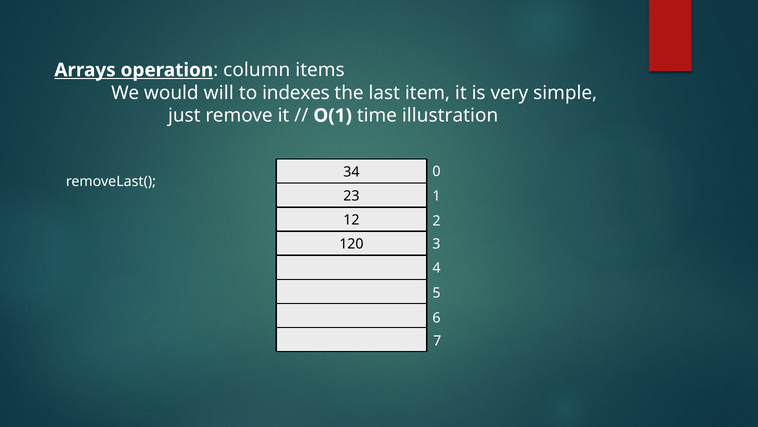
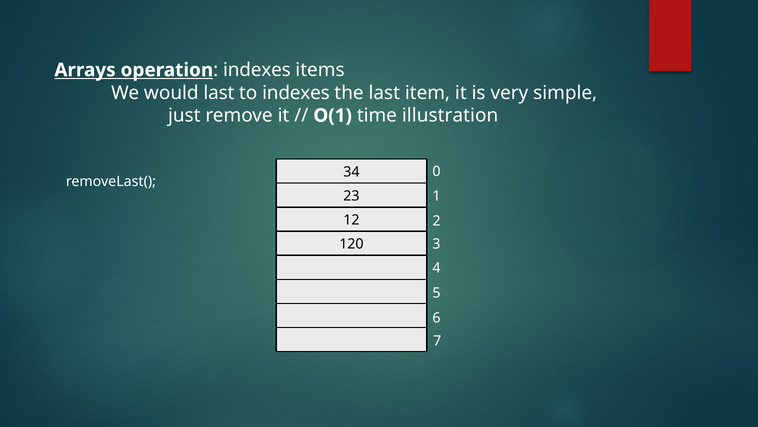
column at (257, 70): column -> indexes
would will: will -> last
